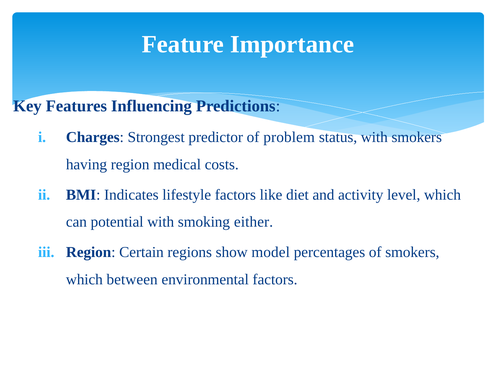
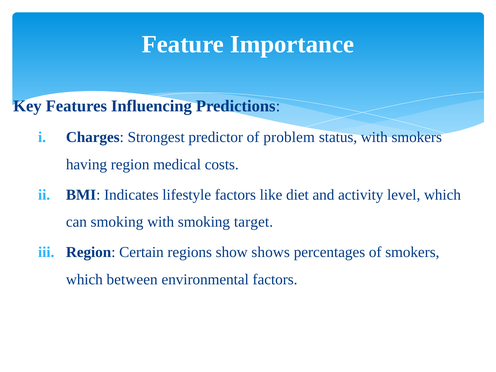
can potential: potential -> smoking
either: either -> target
model: model -> shows
